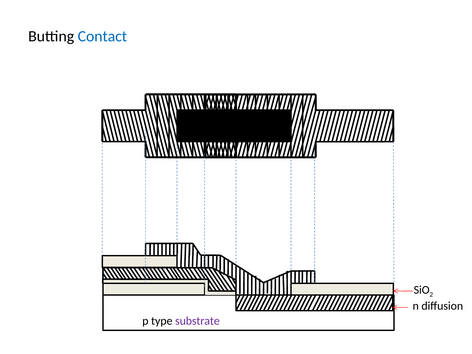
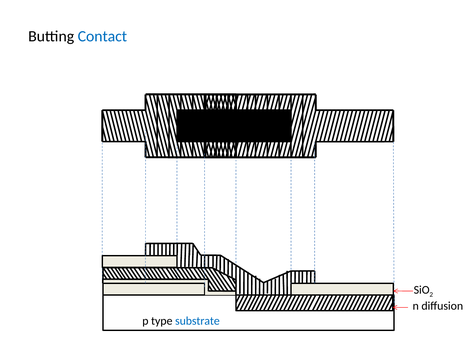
substrate colour: purple -> blue
